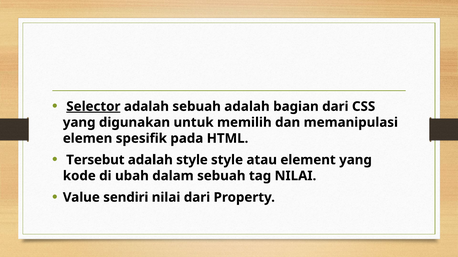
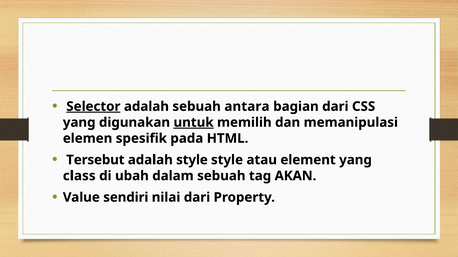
sebuah adalah: adalah -> antara
untuk underline: none -> present
kode: kode -> class
tag NILAI: NILAI -> AKAN
